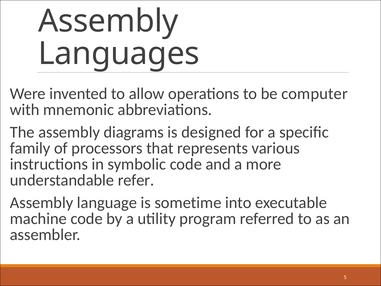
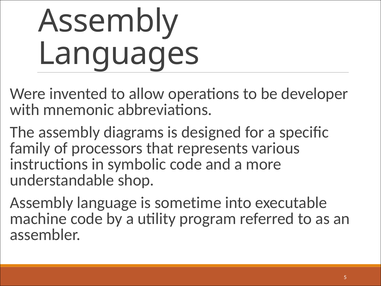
computer: computer -> developer
refer: refer -> shop
